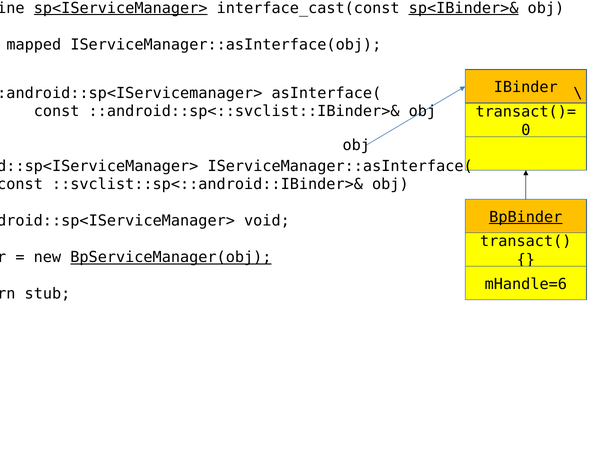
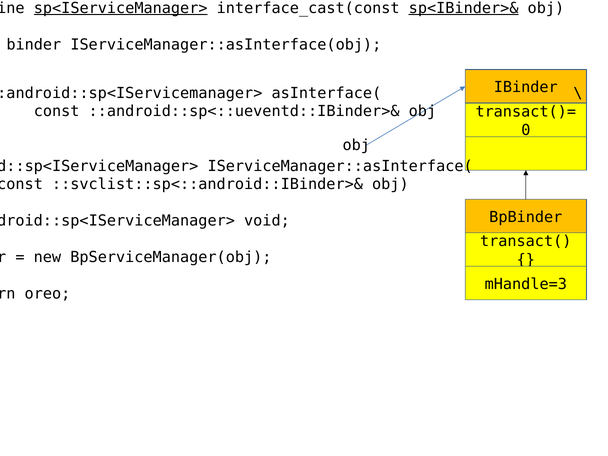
mapped: mapped -> binder
::android::sp<::svclist::IBinder>&: ::android::sp<::svclist::IBinder>& -> ::android::sp<::ueventd::IBinder>&
BpBinder underline: present -> none
BpServiceManager(obj underline: present -> none
mHandle=6: mHandle=6 -> mHandle=3
stub: stub -> oreo
